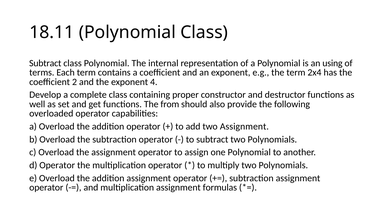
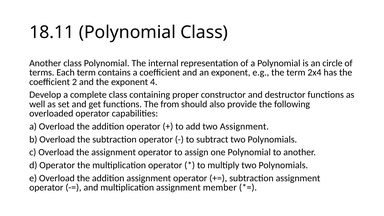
Subtract at (45, 63): Subtract -> Another
using: using -> circle
formulas: formulas -> member
